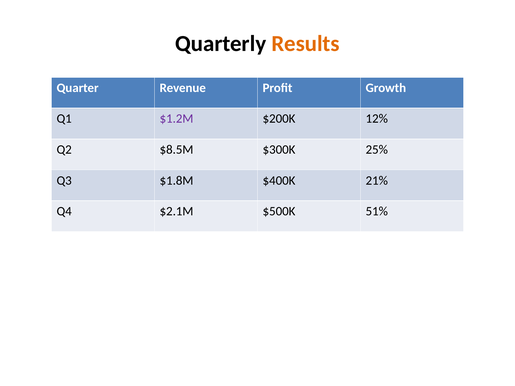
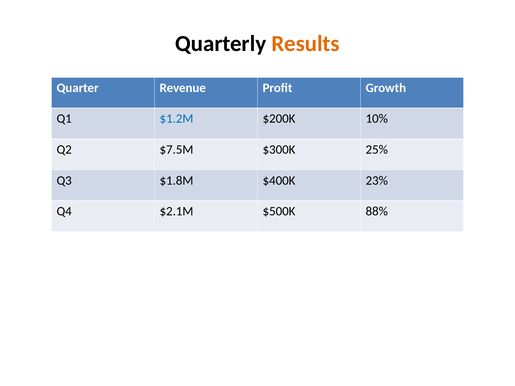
$1.2M colour: purple -> blue
12%: 12% -> 10%
$8.5M: $8.5M -> $7.5M
21%: 21% -> 23%
51%: 51% -> 88%
